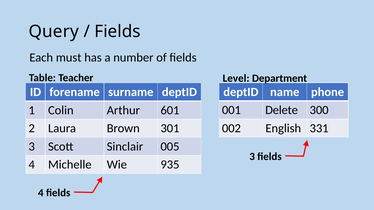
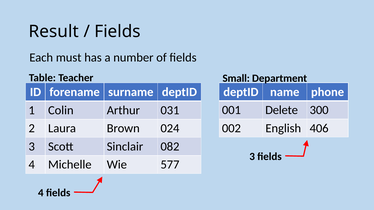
Query: Query -> Result
Level: Level -> Small
601: 601 -> 031
331: 331 -> 406
301: 301 -> 024
005: 005 -> 082
935: 935 -> 577
